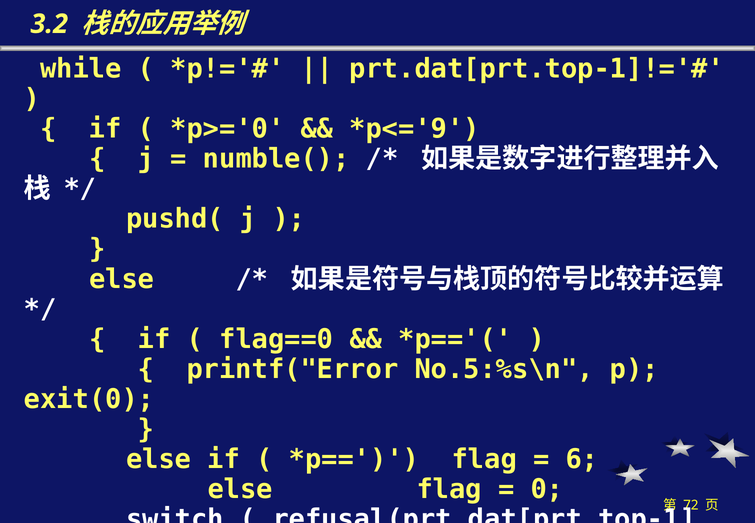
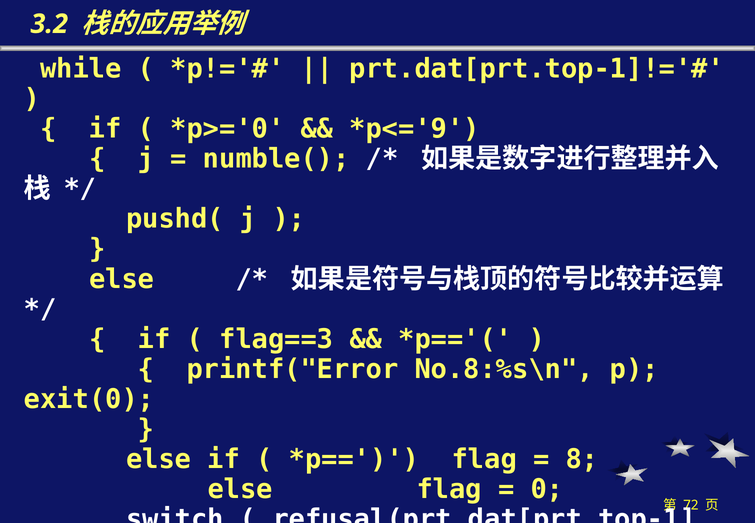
flag==0: flag==0 -> flag==3
No.5:%s\n: No.5:%s\n -> No.8:%s\n
6: 6 -> 8
